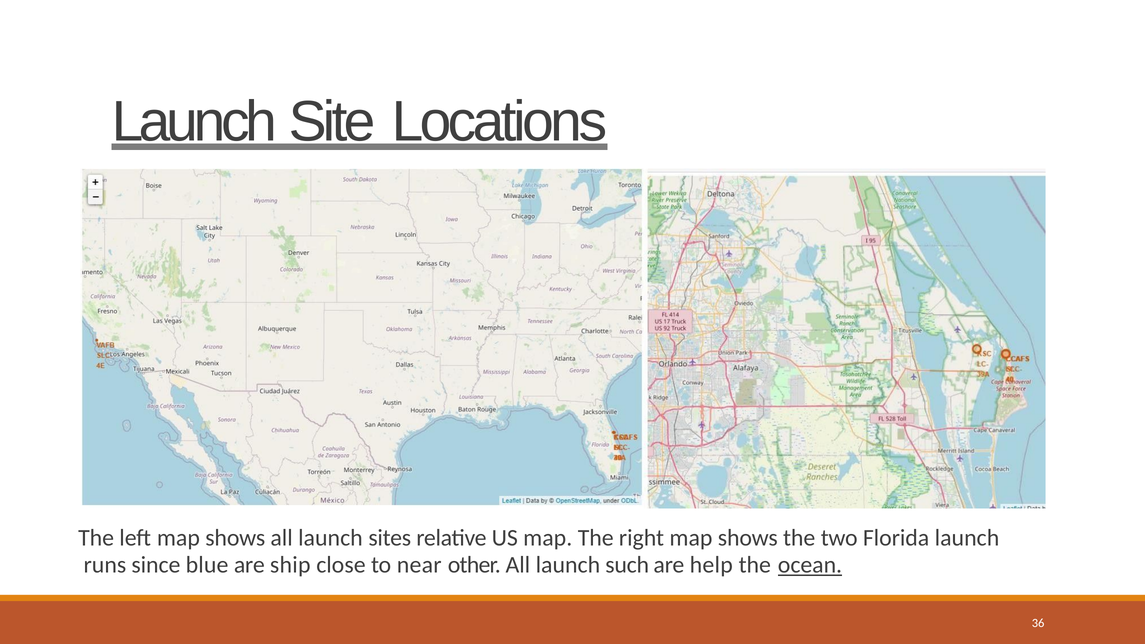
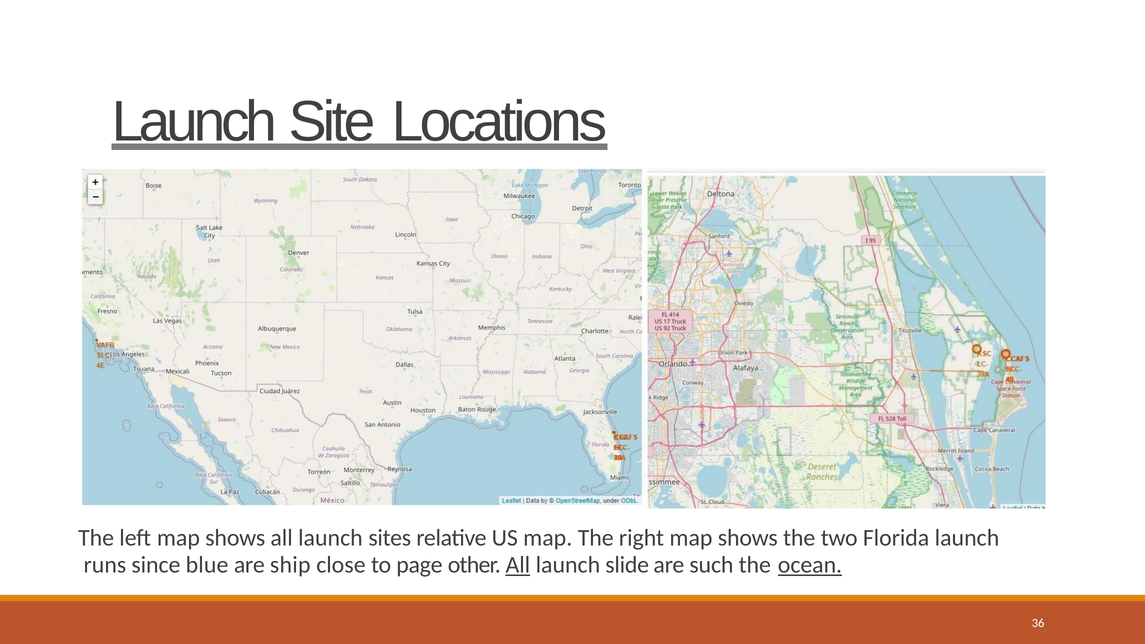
near: near -> page
All at (518, 565) underline: none -> present
such: such -> slide
help: help -> such
